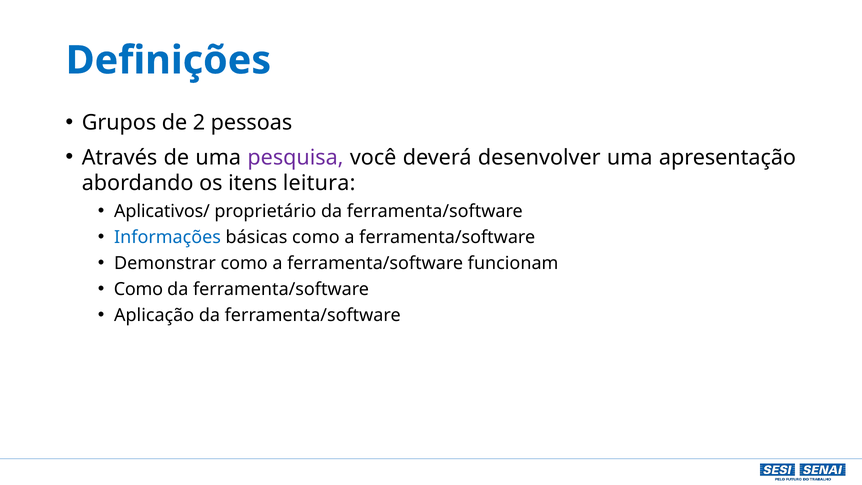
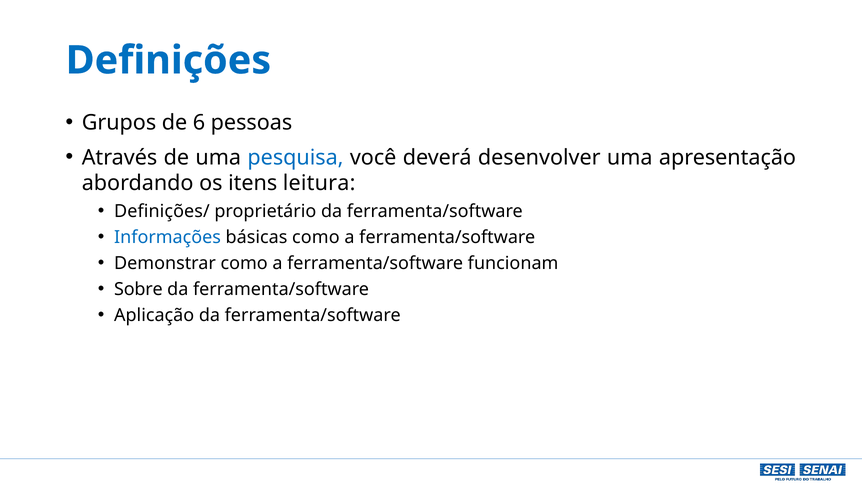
2: 2 -> 6
pesquisa colour: purple -> blue
Aplicativos/: Aplicativos/ -> Definições/
Como at (138, 289): Como -> Sobre
